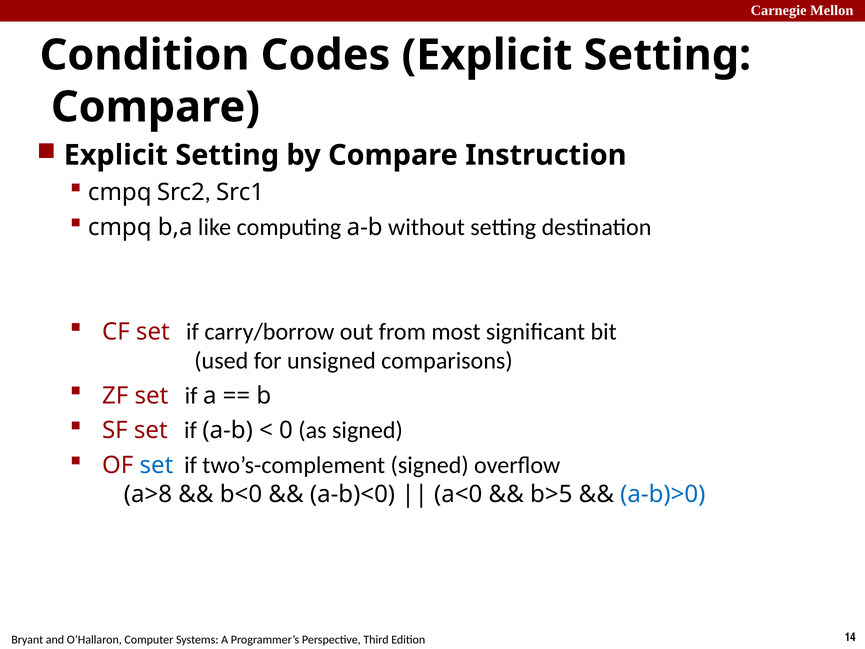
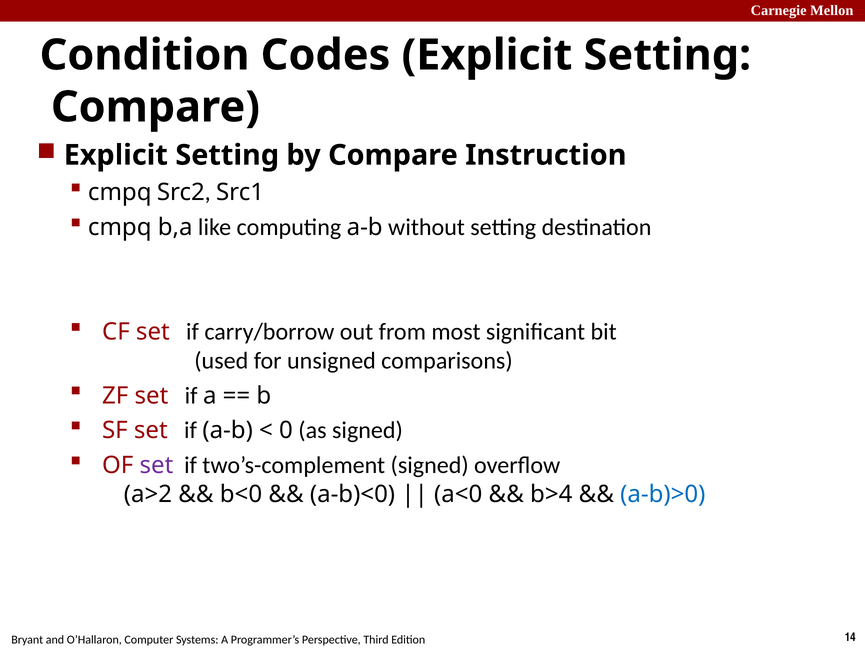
set at (156, 465) colour: blue -> purple
a>8: a>8 -> a>2
b>5: b>5 -> b>4
